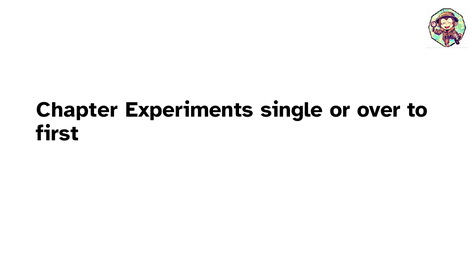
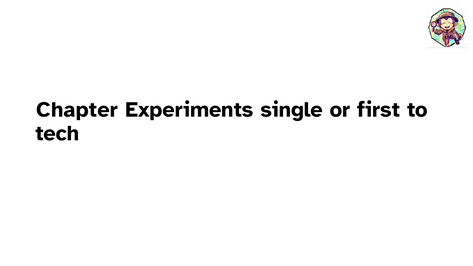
over: over -> first
first: first -> tech
